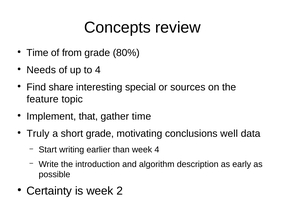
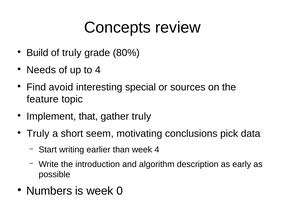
Time at (37, 53): Time -> Build
of from: from -> truly
share: share -> avoid
gather time: time -> truly
short grade: grade -> seem
well: well -> pick
Certainty: Certainty -> Numbers
2: 2 -> 0
